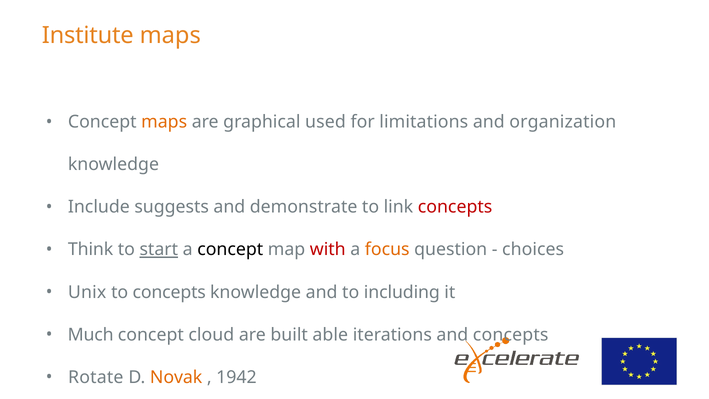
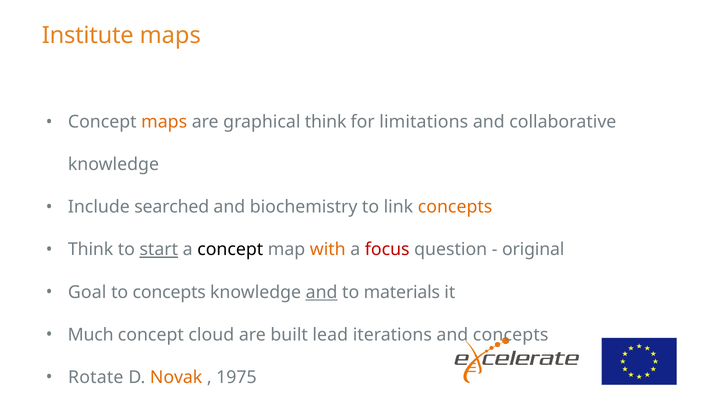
graphical used: used -> think
organization: organization -> collaborative
suggests: suggests -> searched
demonstrate: demonstrate -> biochemistry
concepts at (455, 207) colour: red -> orange
with colour: red -> orange
focus colour: orange -> red
choices: choices -> original
Unix: Unix -> Goal
and at (322, 292) underline: none -> present
including: including -> materials
able: able -> lead
1942: 1942 -> 1975
